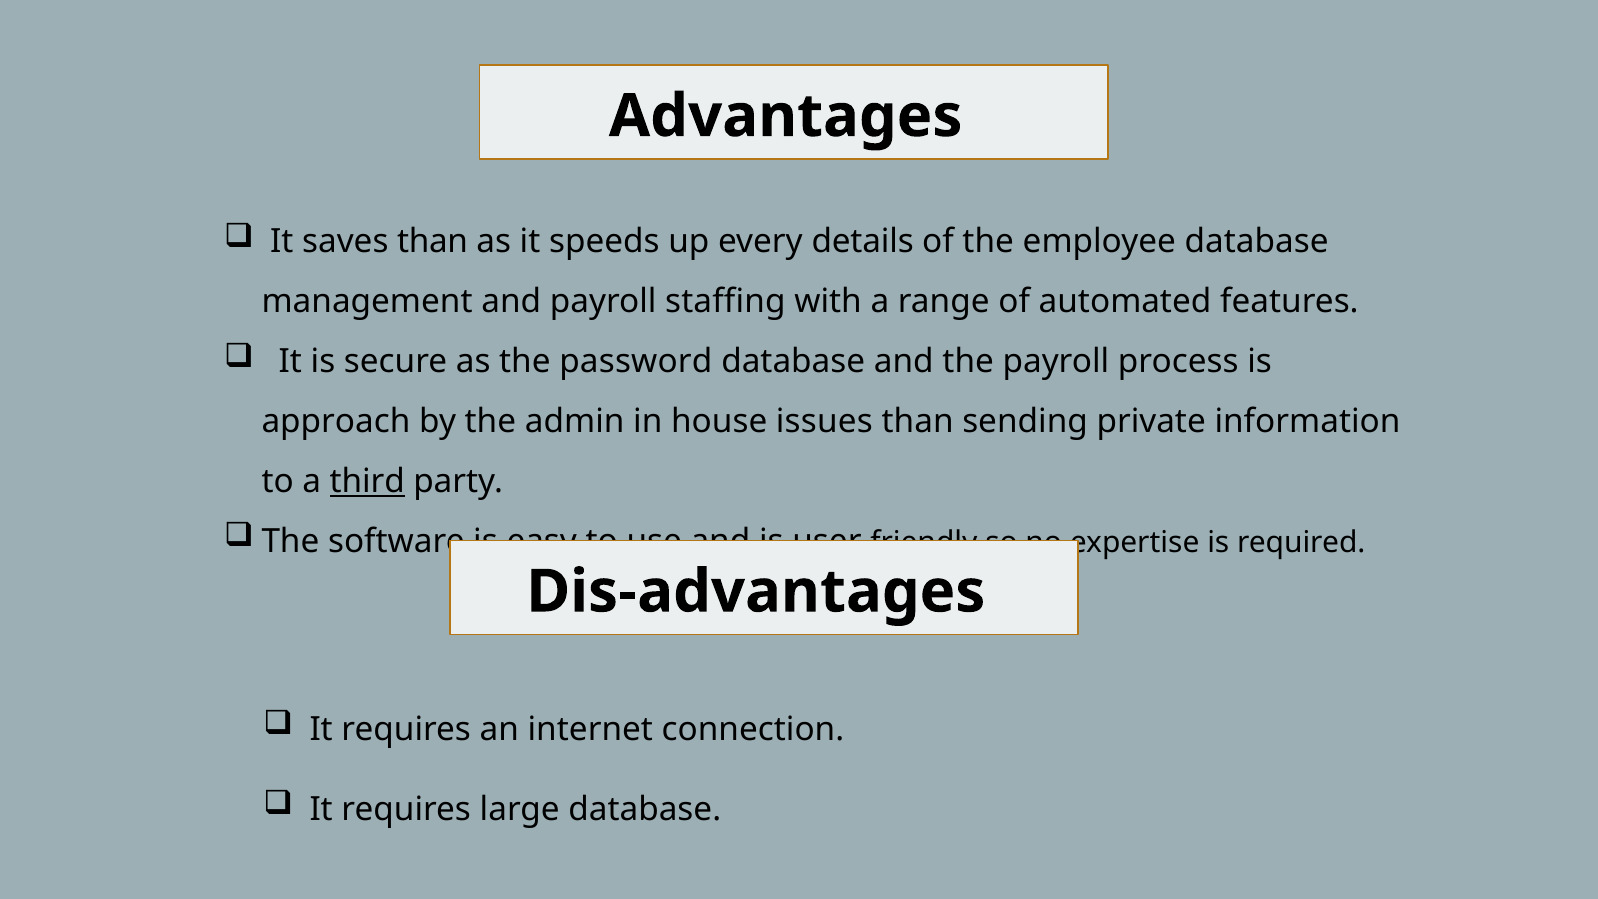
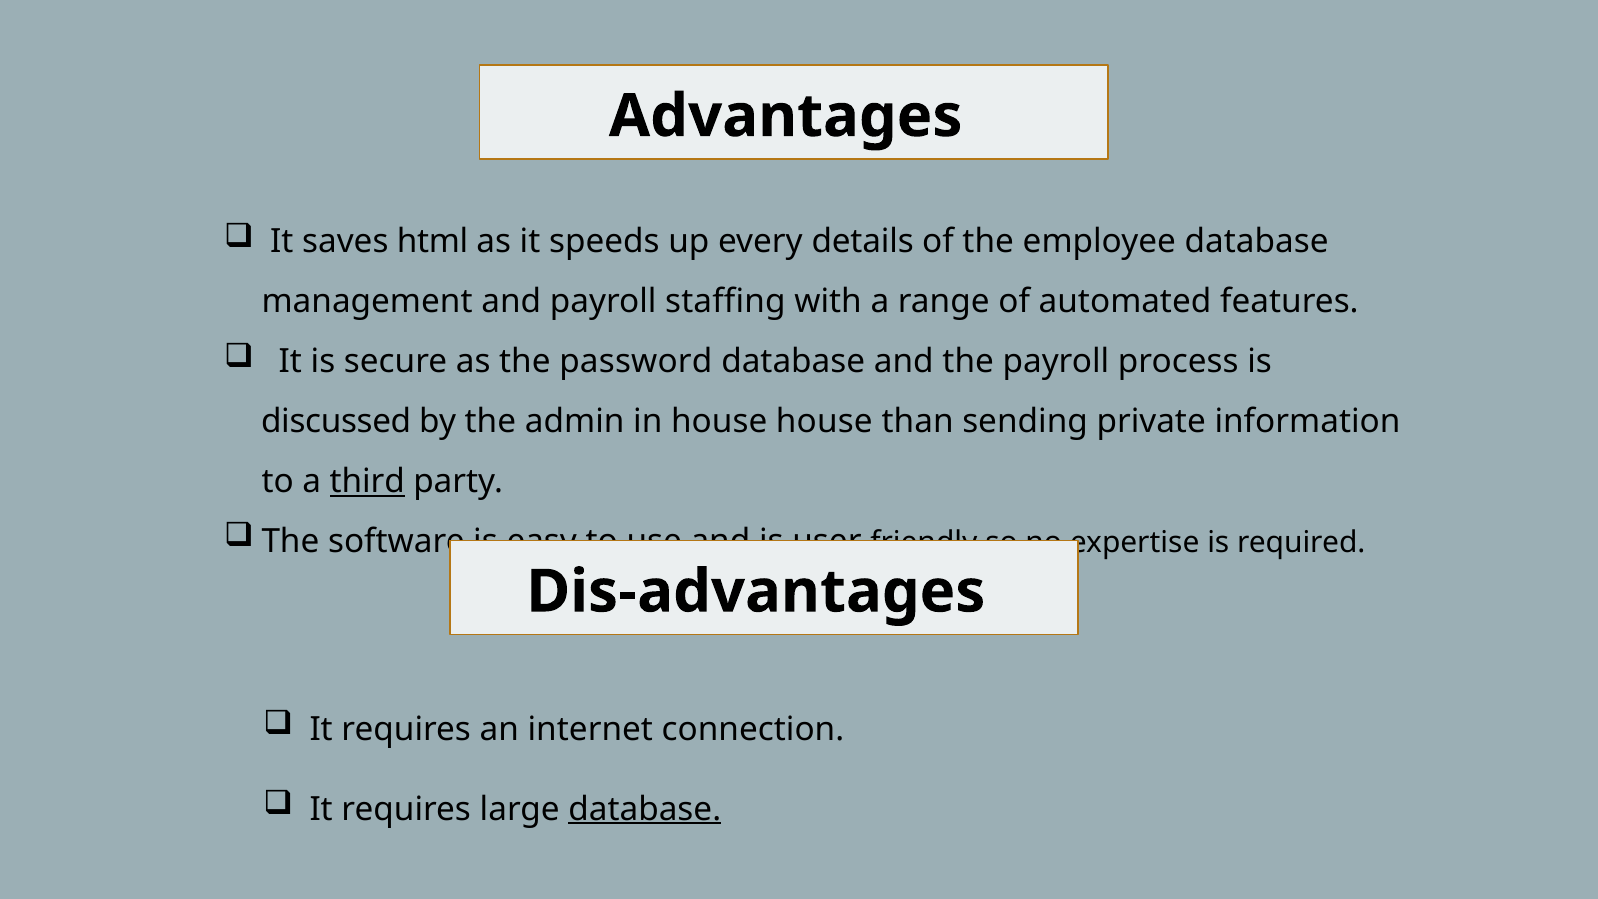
saves than: than -> html
approach: approach -> discussed
house issues: issues -> house
database at (645, 809) underline: none -> present
